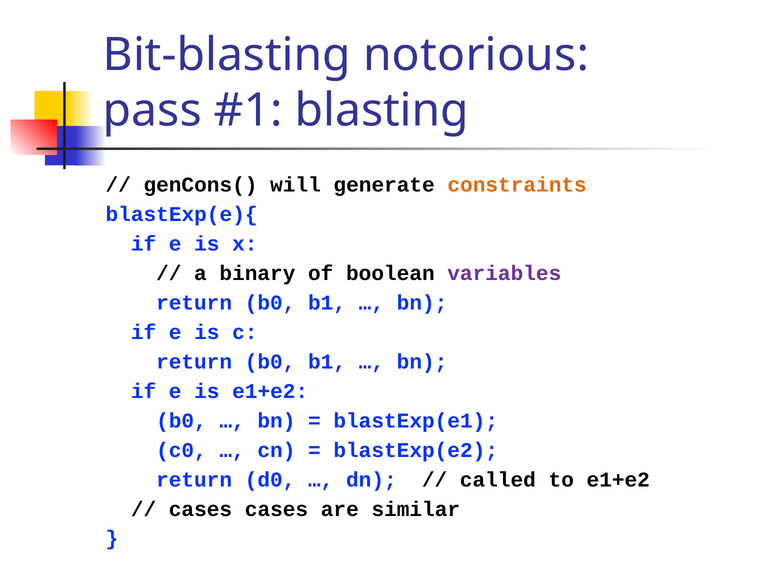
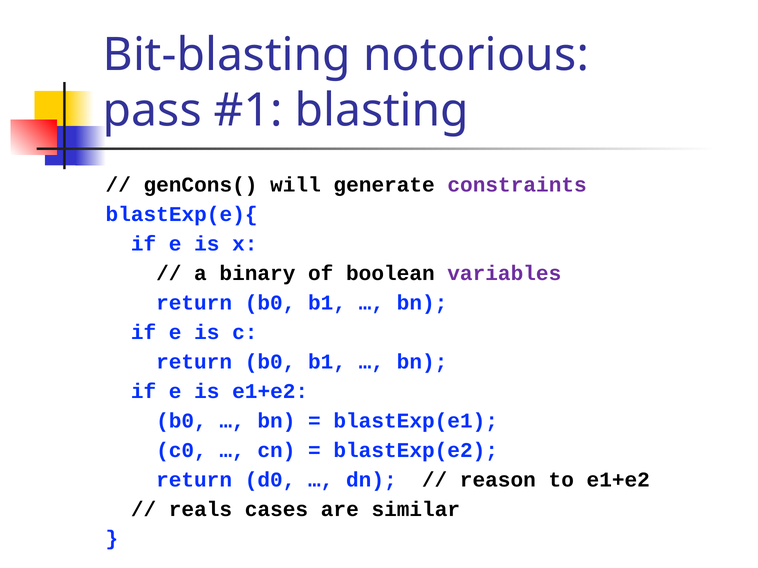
constraints colour: orange -> purple
called: called -> reason
cases at (200, 510): cases -> reals
